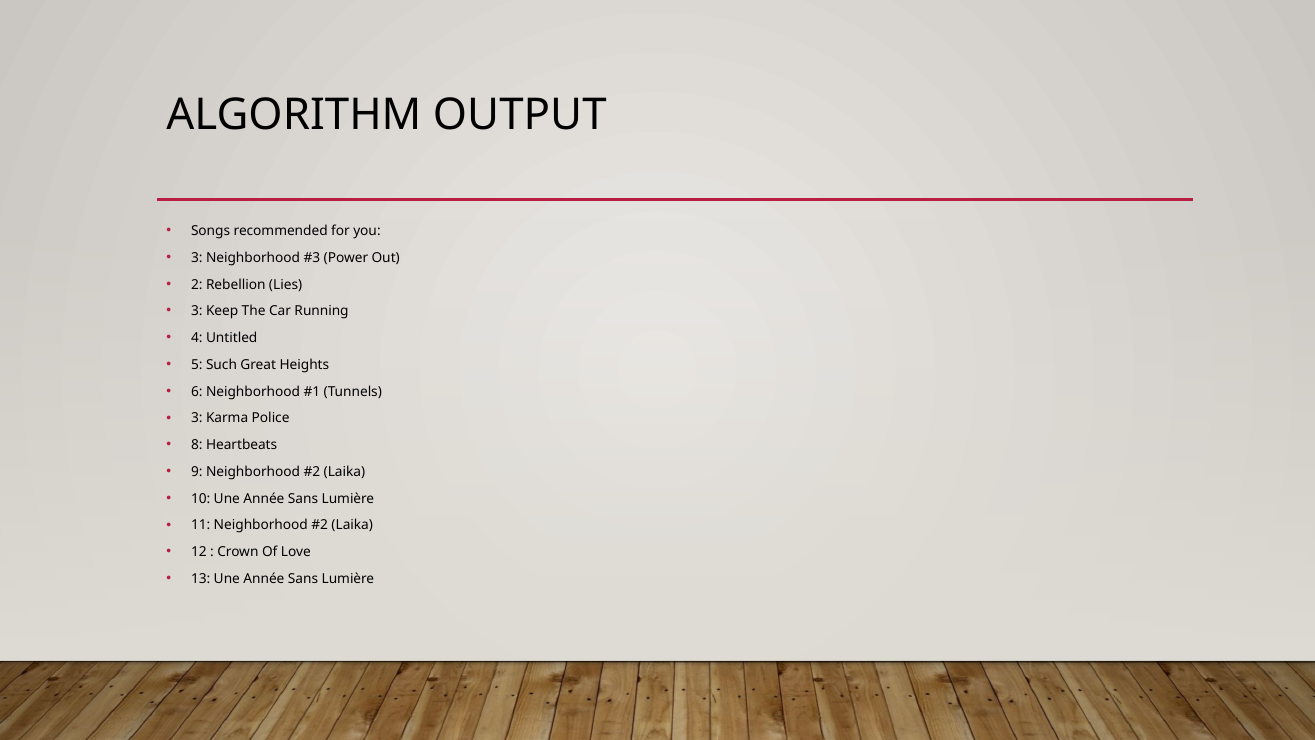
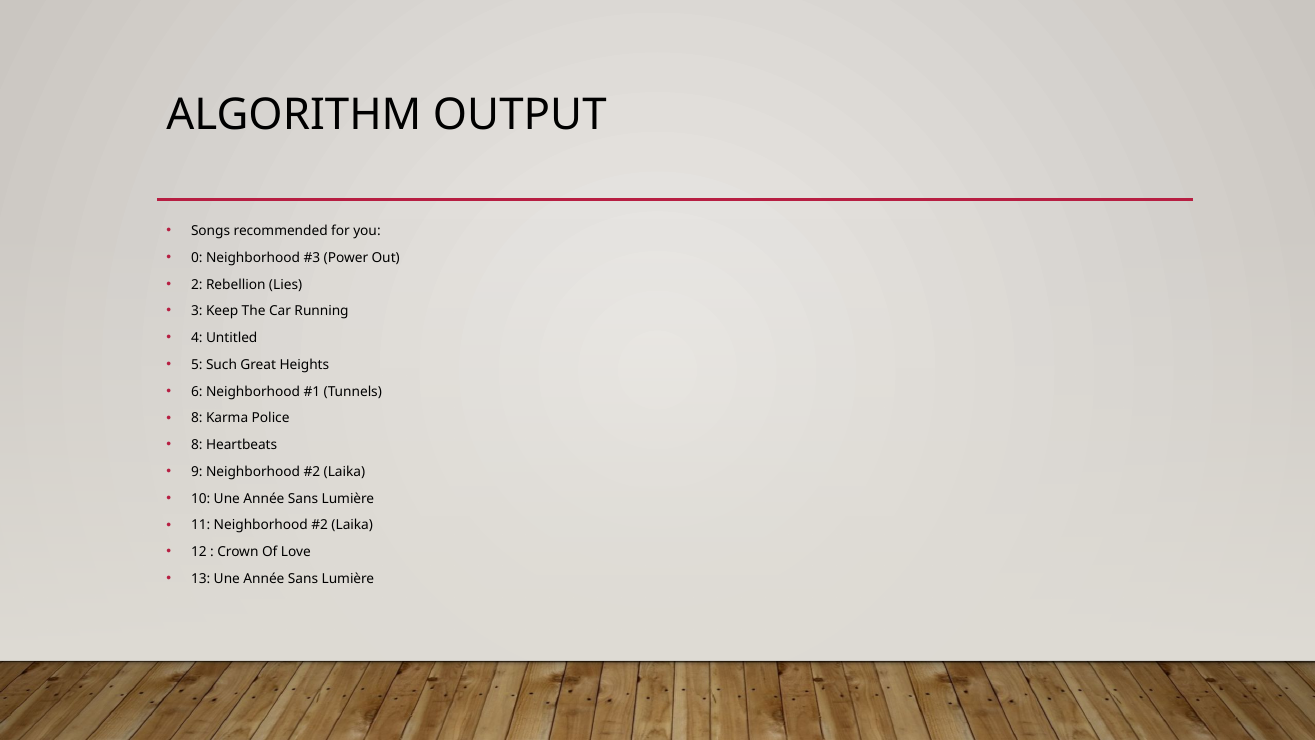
3 at (197, 258): 3 -> 0
3 at (197, 418): 3 -> 8
